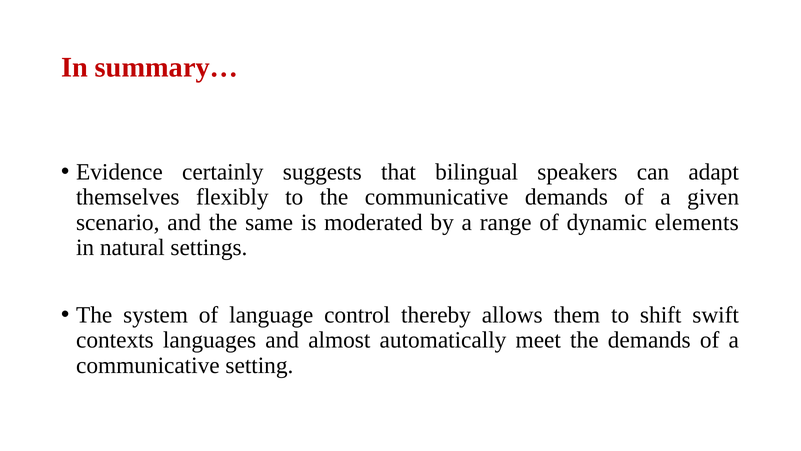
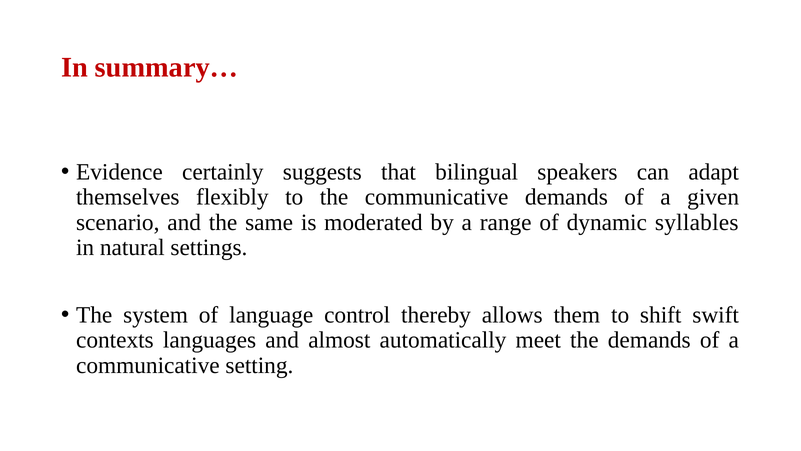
elements: elements -> syllables
